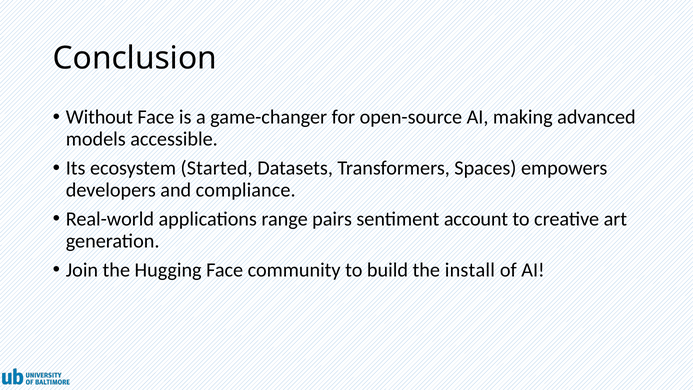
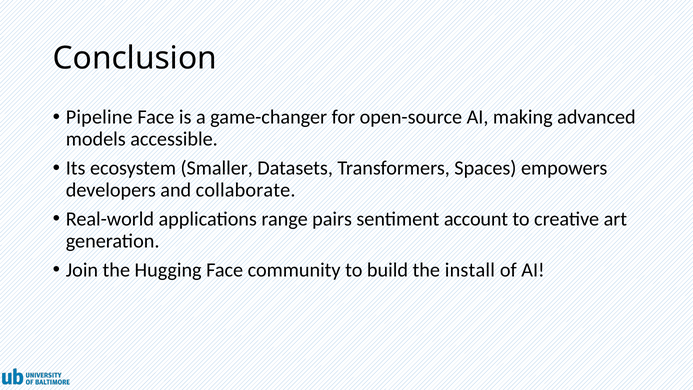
Without: Without -> Pipeline
Started: Started -> Smaller
compliance: compliance -> collaborate
